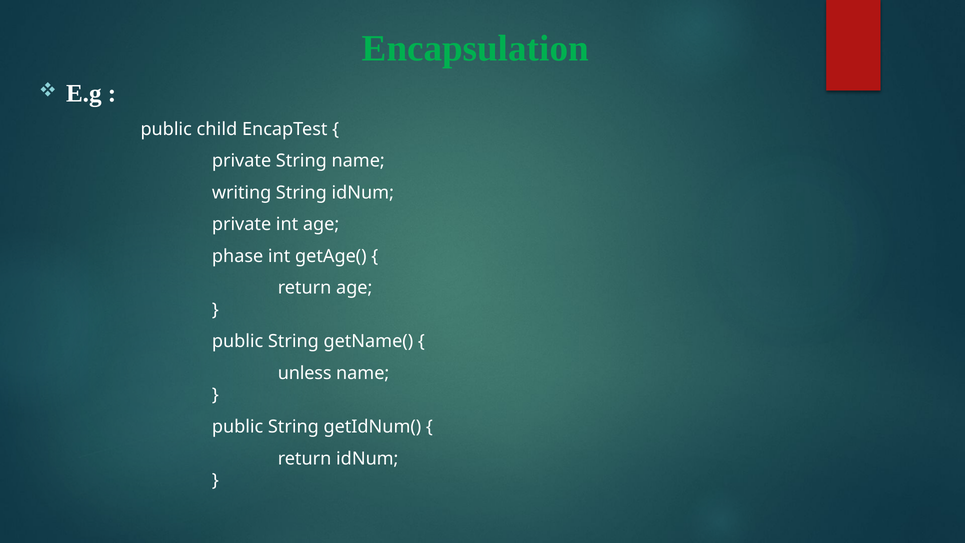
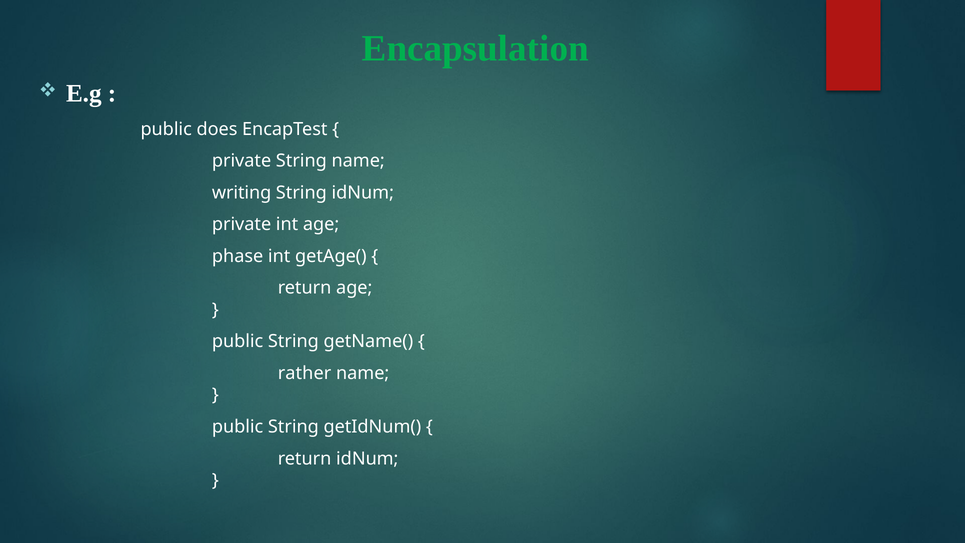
child: child -> does
unless: unless -> rather
